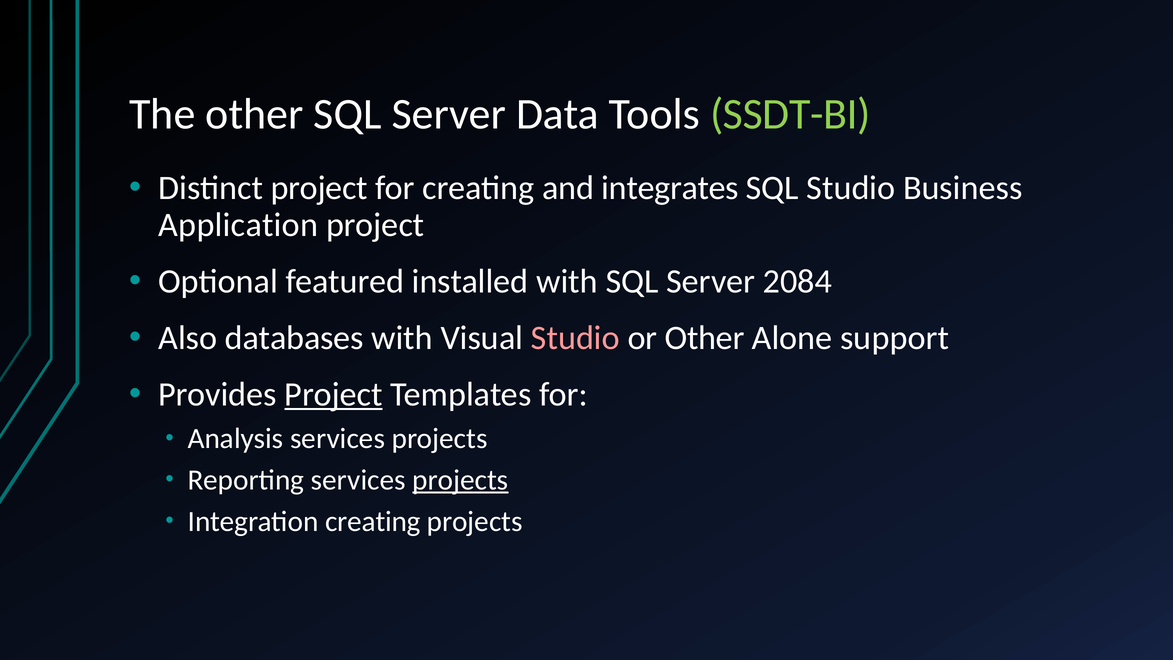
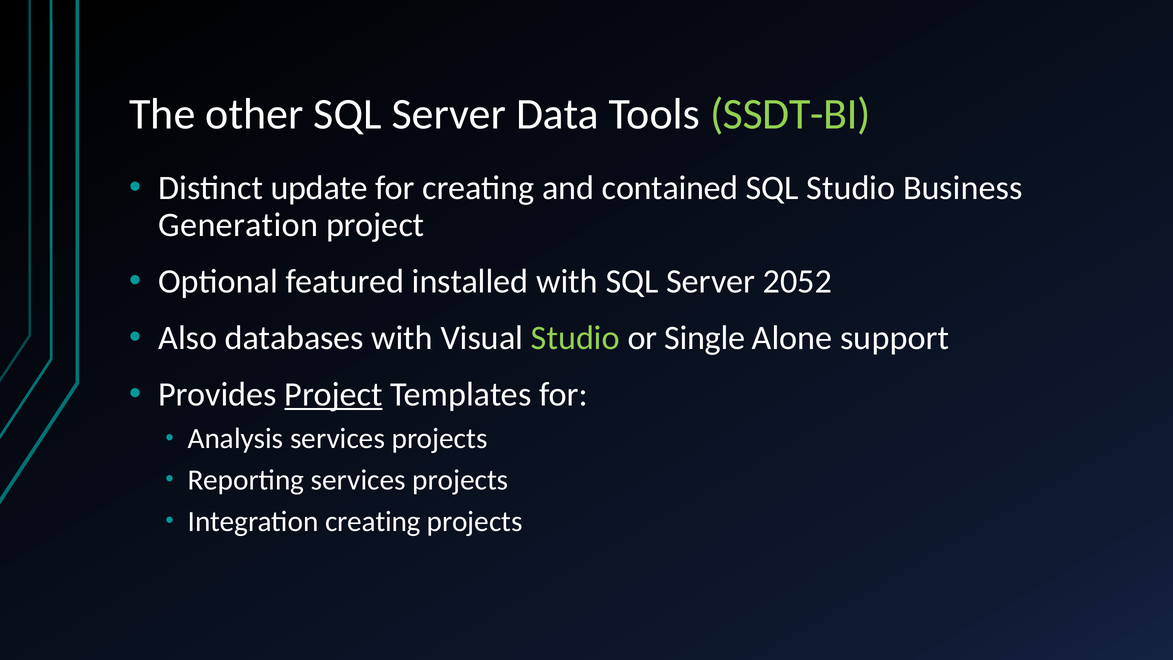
Distinct project: project -> update
integrates: integrates -> contained
Application: Application -> Generation
2084: 2084 -> 2052
Studio at (575, 338) colour: pink -> light green
or Other: Other -> Single
projects at (460, 480) underline: present -> none
